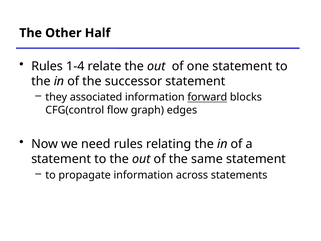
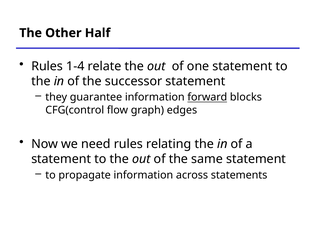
associated: associated -> guarantee
